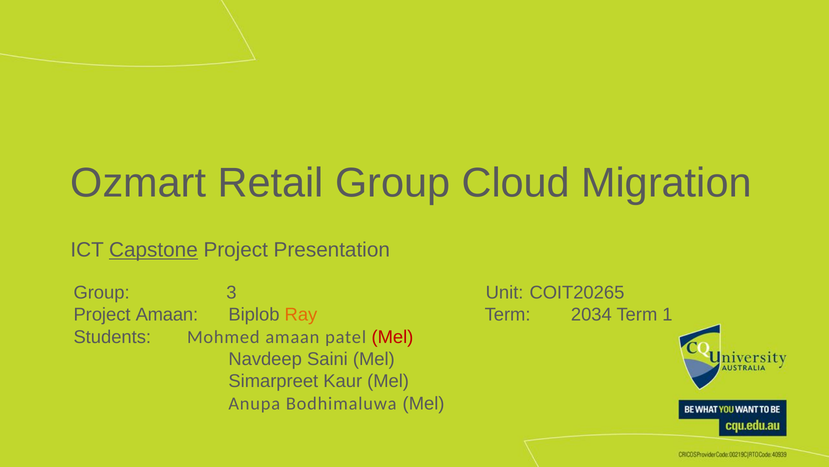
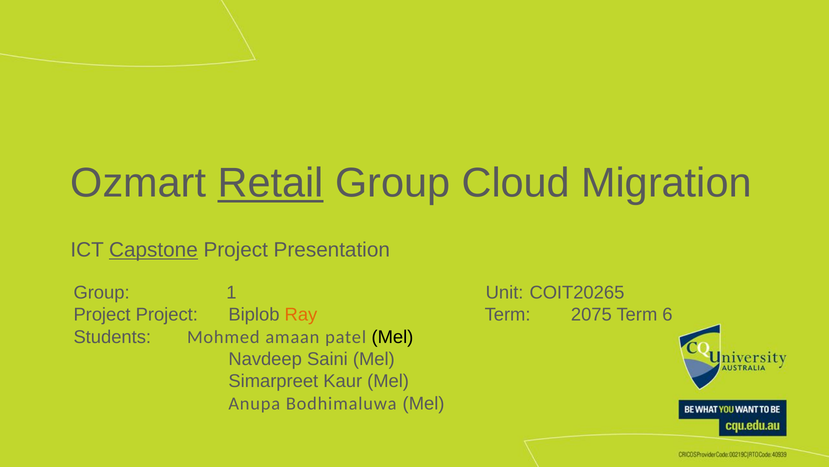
Retail underline: none -> present
3: 3 -> 1
Project Amaan: Amaan -> Project
2034: 2034 -> 2075
1: 1 -> 6
Mel at (392, 337) colour: red -> black
